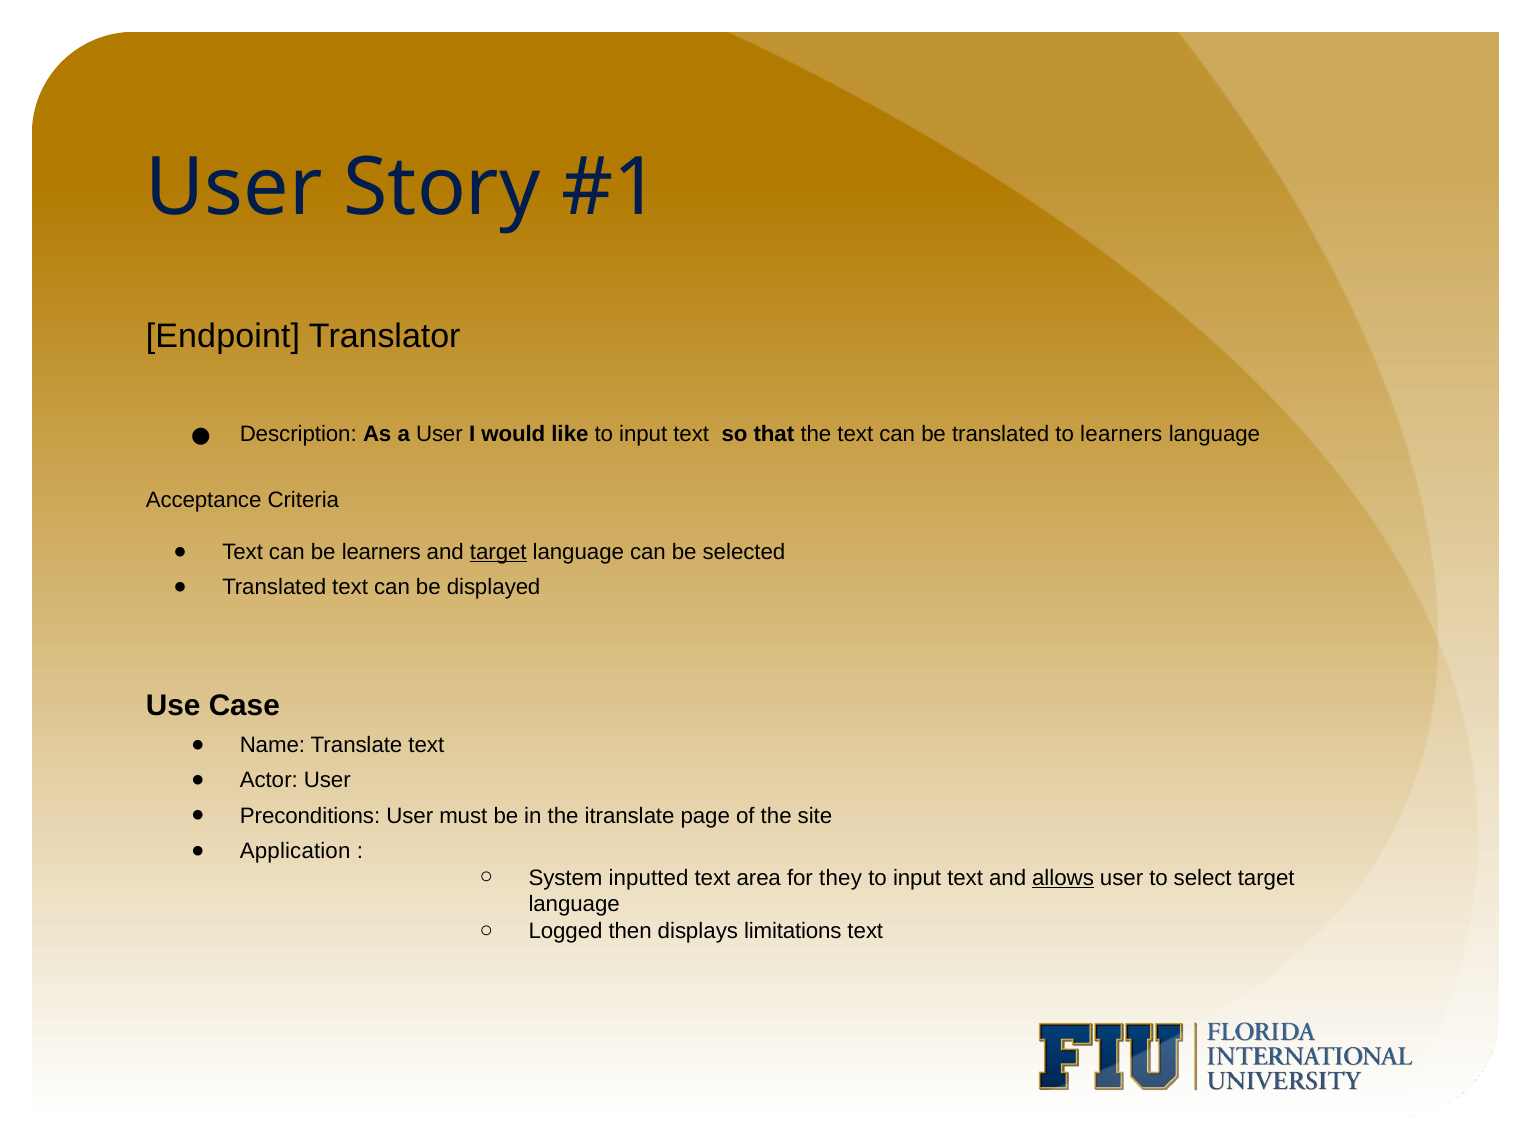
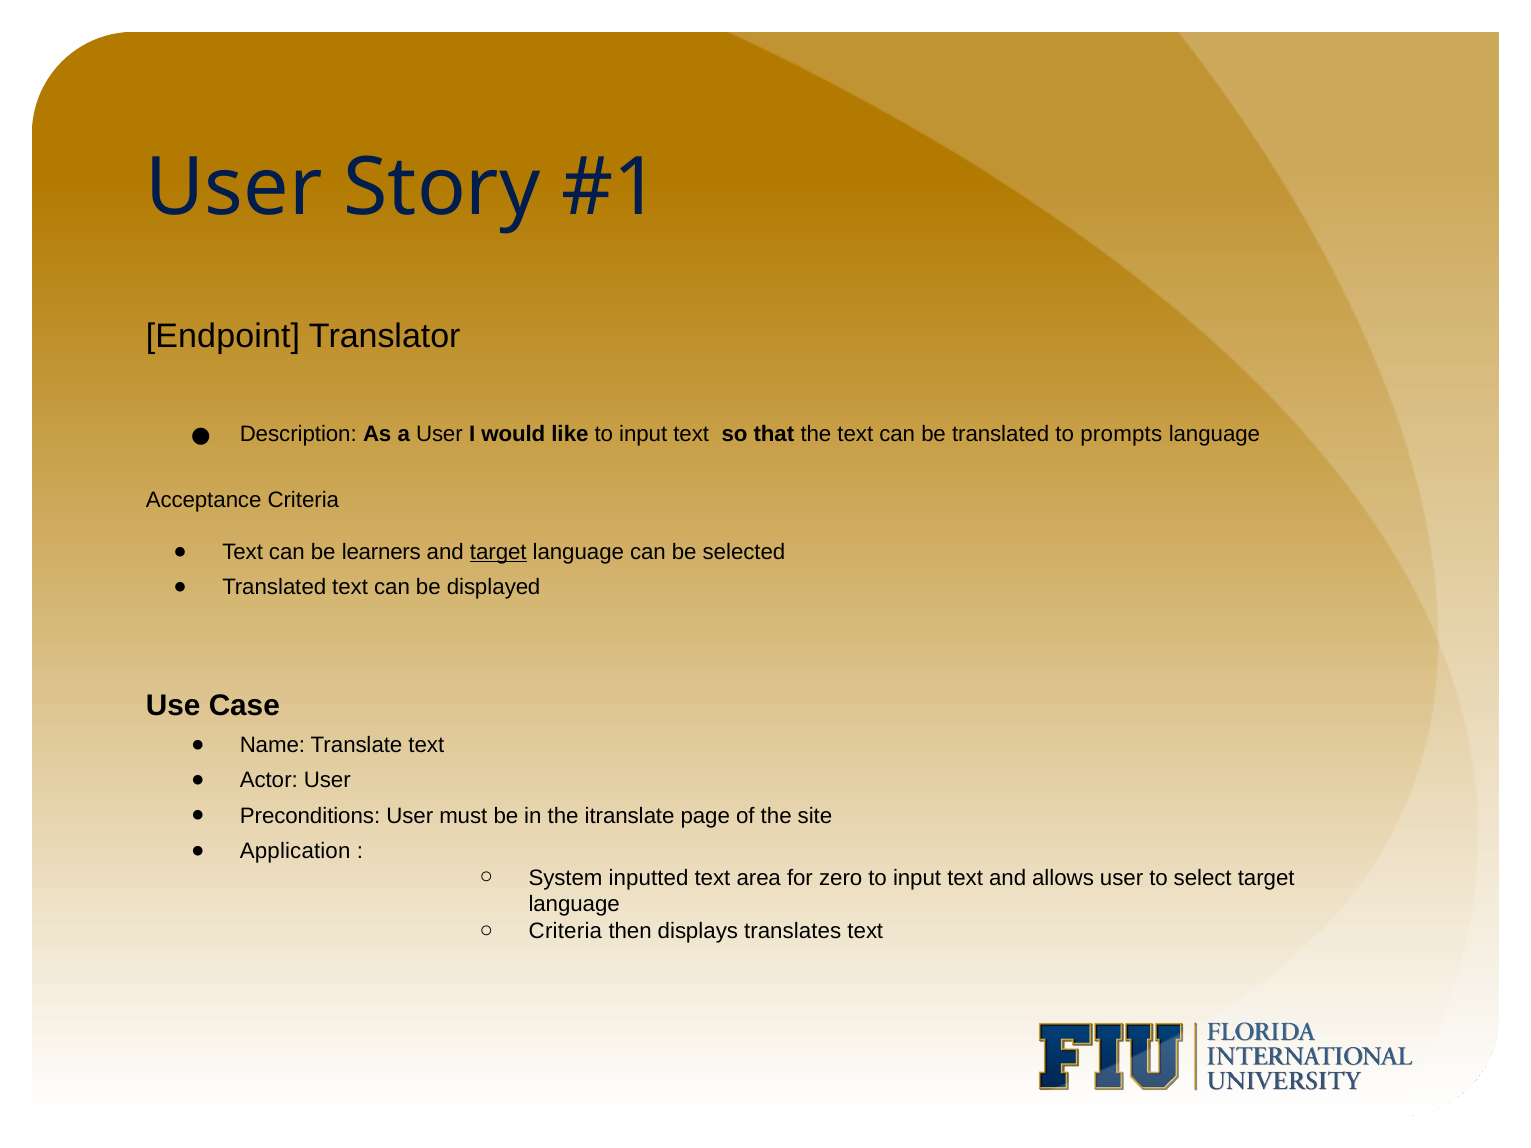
to learners: learners -> prompts
they: they -> zero
allows underline: present -> none
Logged at (566, 931): Logged -> Criteria
limitations: limitations -> translates
